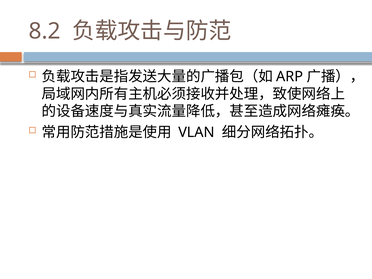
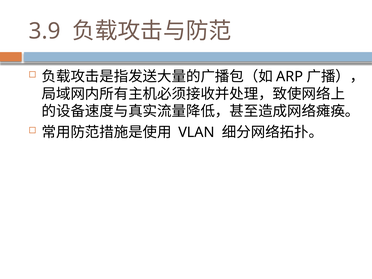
8.2: 8.2 -> 3.9
